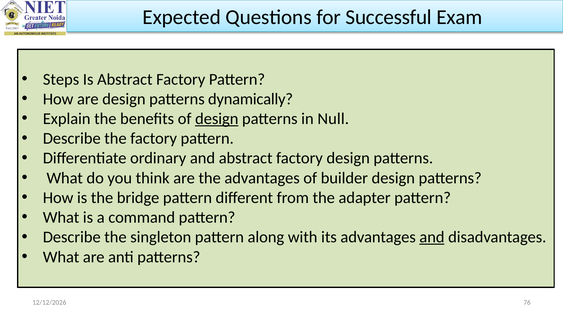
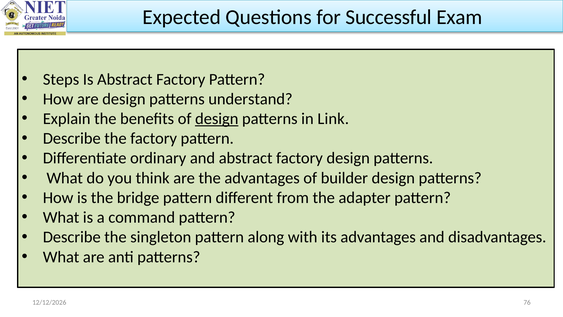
dynamically: dynamically -> understand
Null: Null -> Link
and at (432, 237) underline: present -> none
